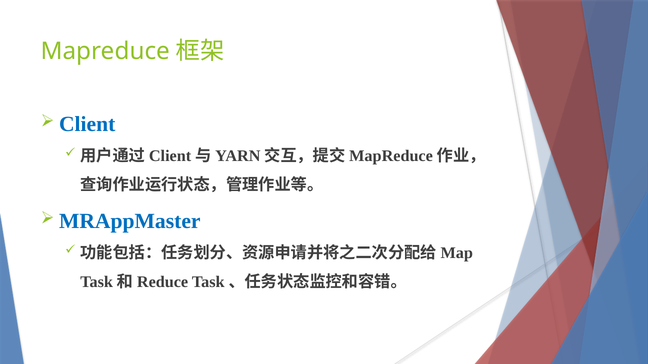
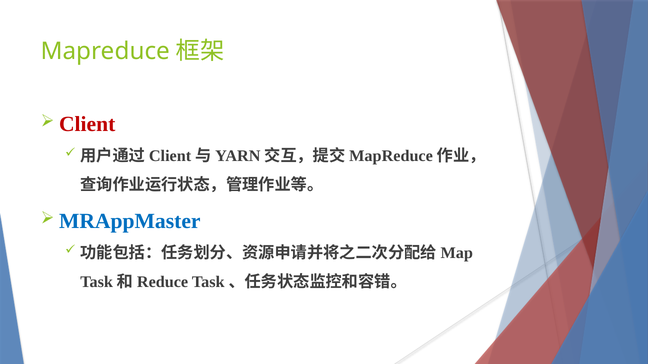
Client colour: blue -> red
